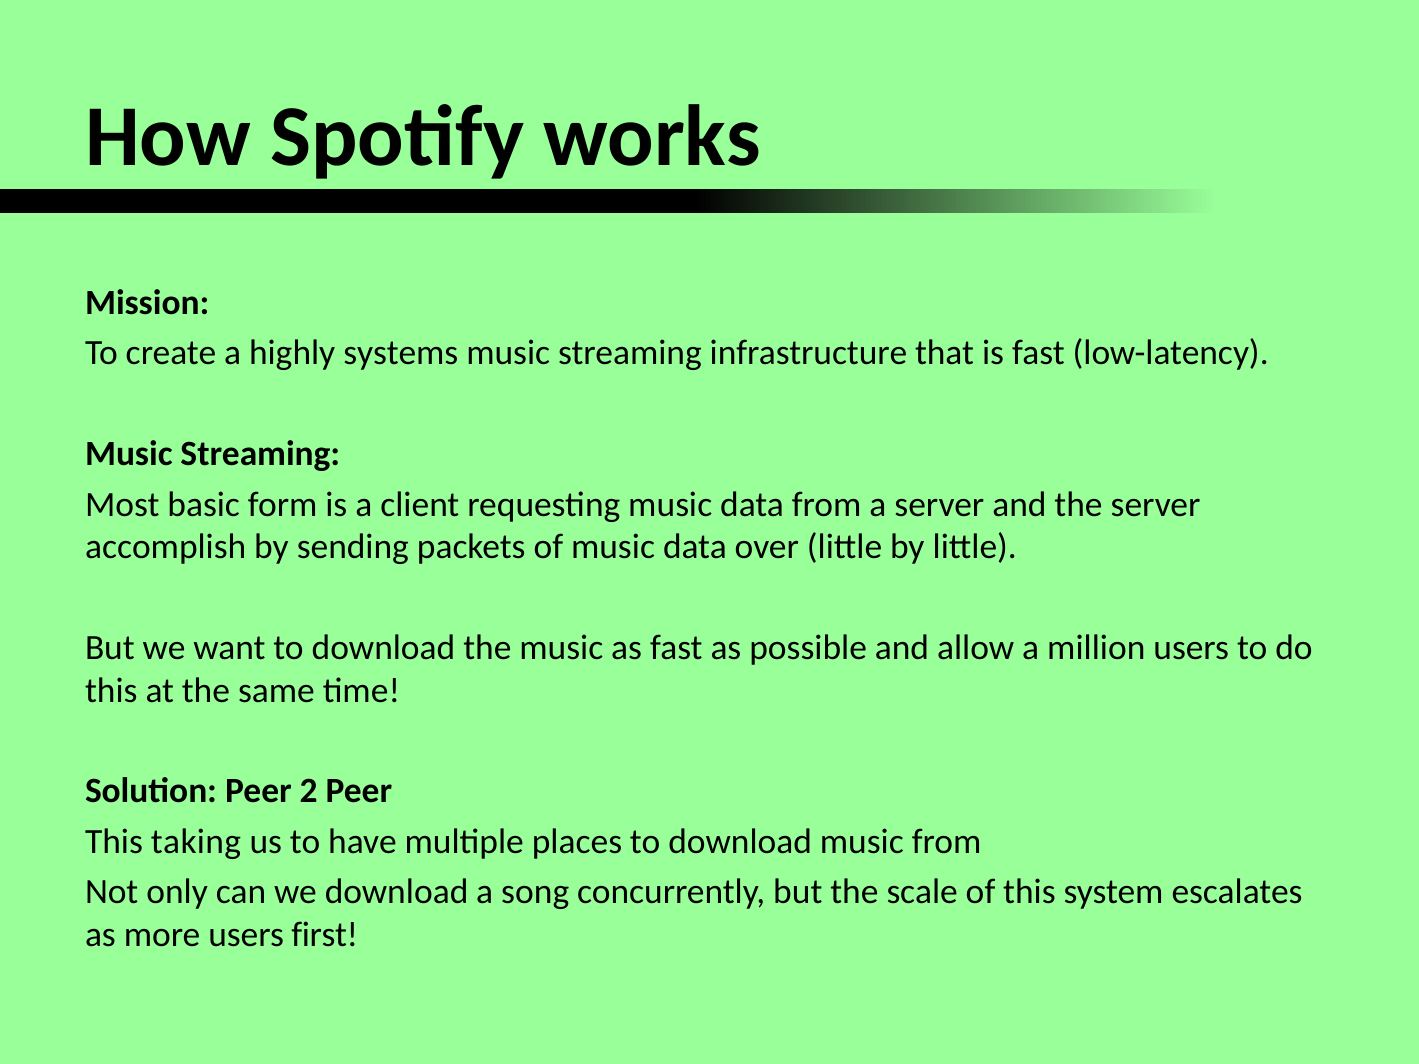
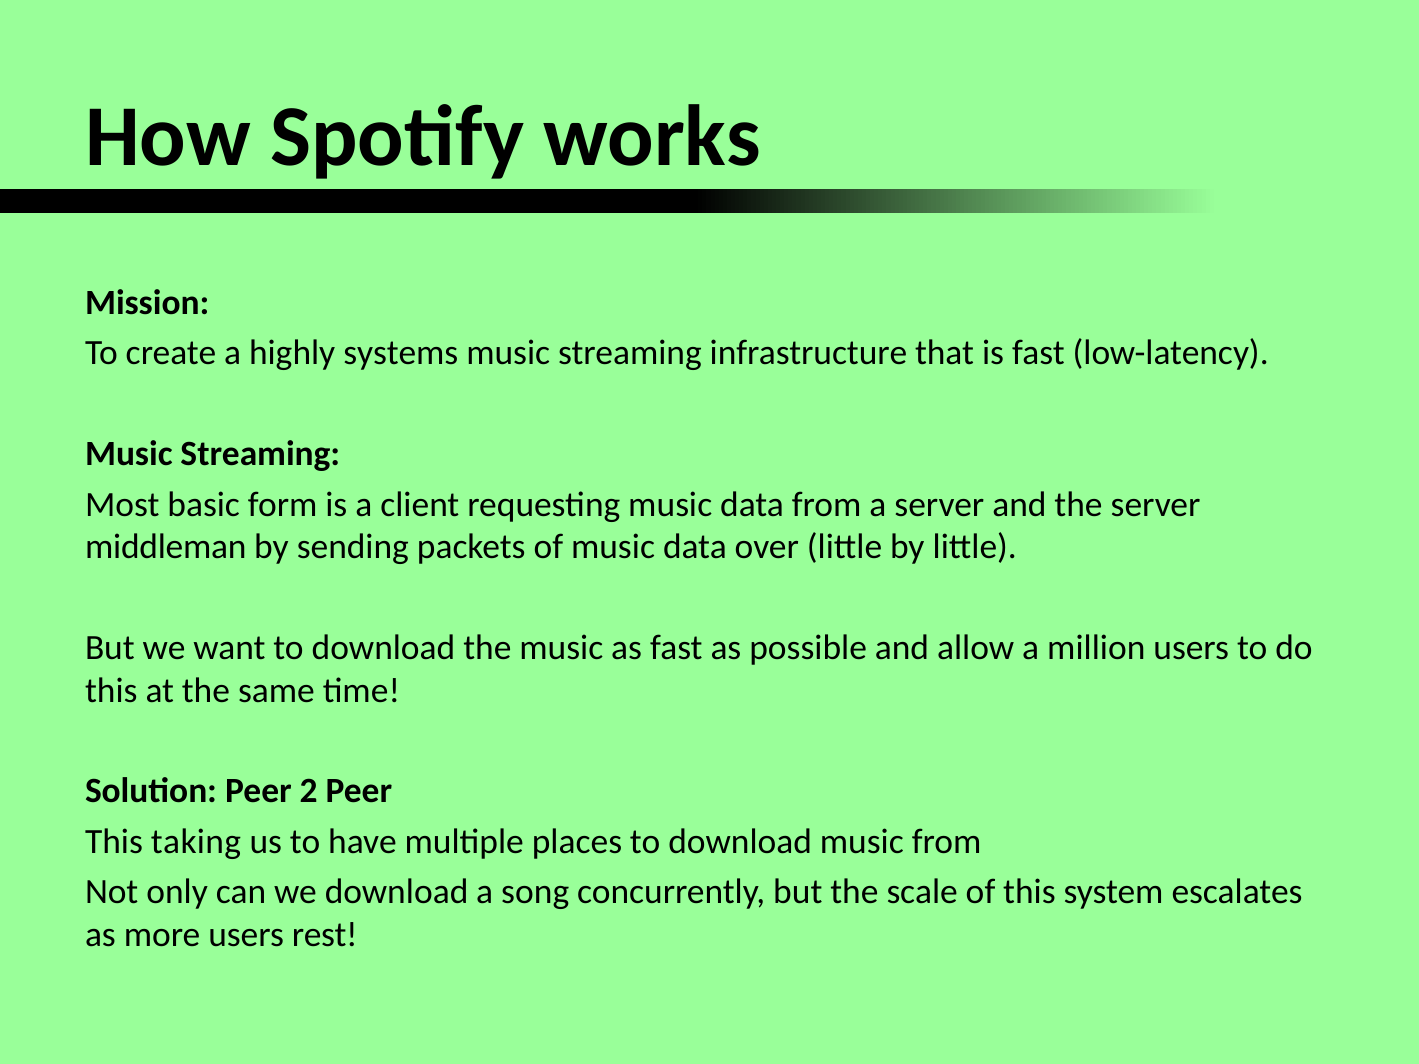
accomplish: accomplish -> middleman
first: first -> rest
